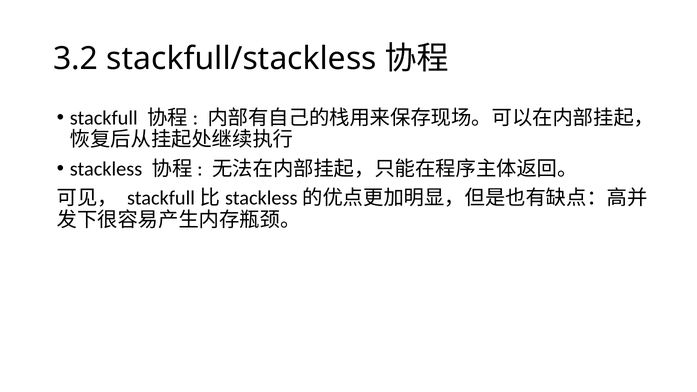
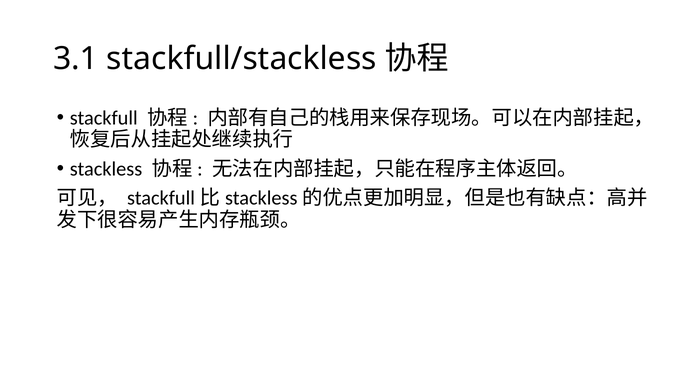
3.2: 3.2 -> 3.1
